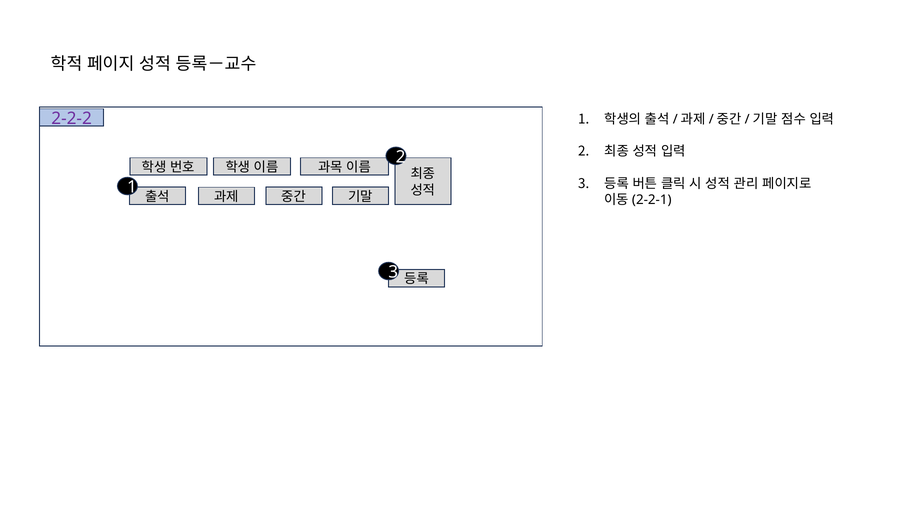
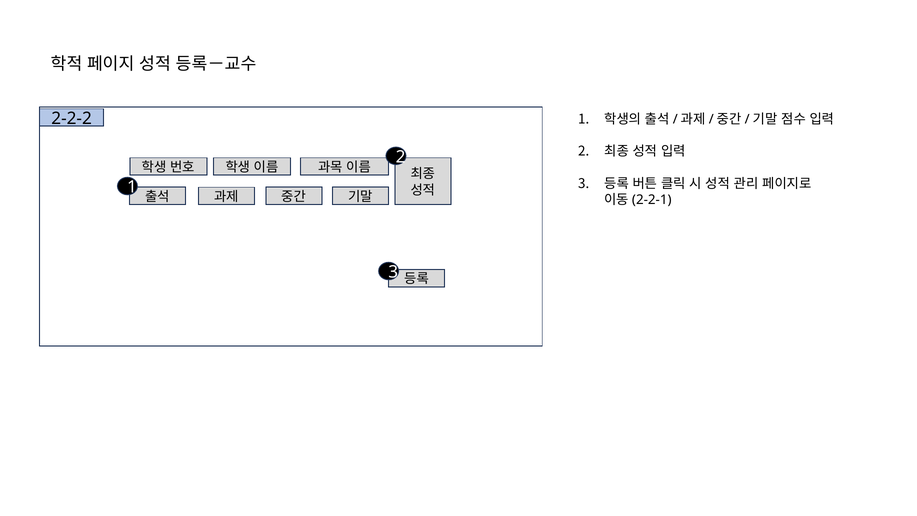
2-2-2 colour: purple -> black
